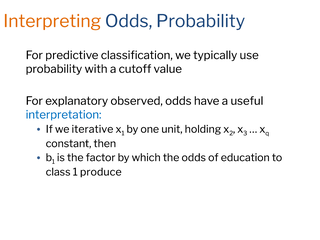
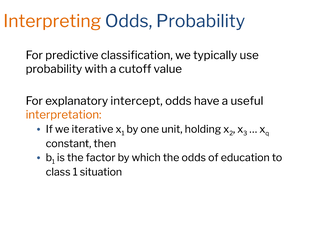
observed: observed -> intercept
interpretation colour: blue -> orange
produce: produce -> situation
